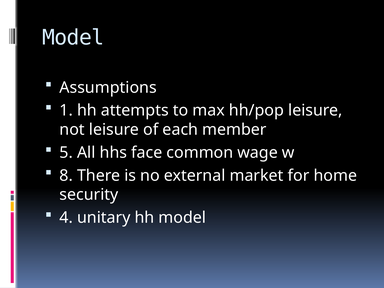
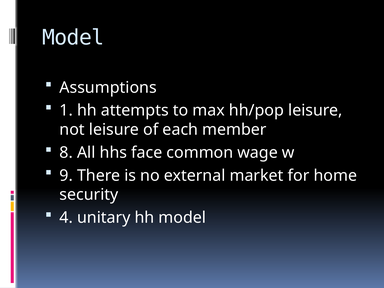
5: 5 -> 8
8: 8 -> 9
